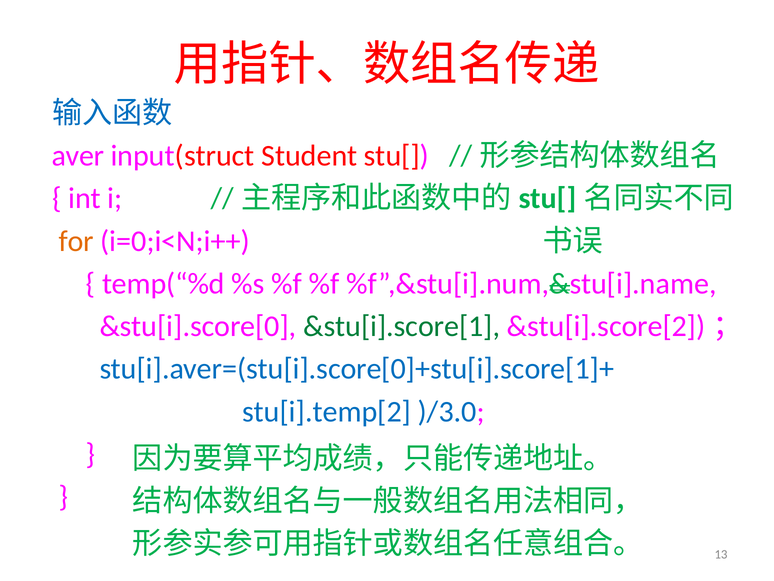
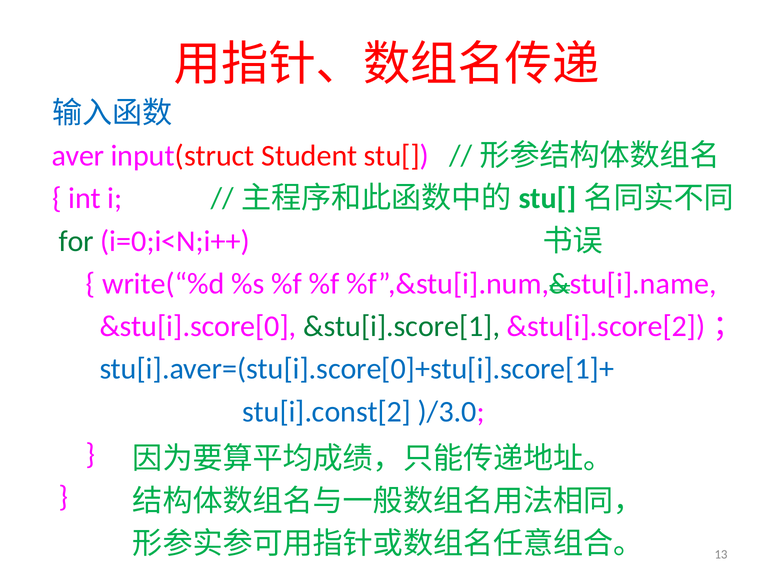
for colour: orange -> green
temp(“%d: temp(“%d -> write(“%d
stu[i].temp[2: stu[i].temp[2 -> stu[i].const[2
